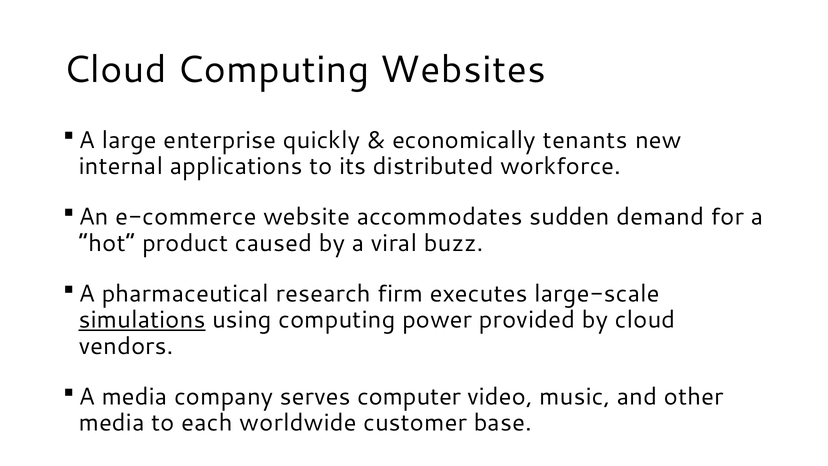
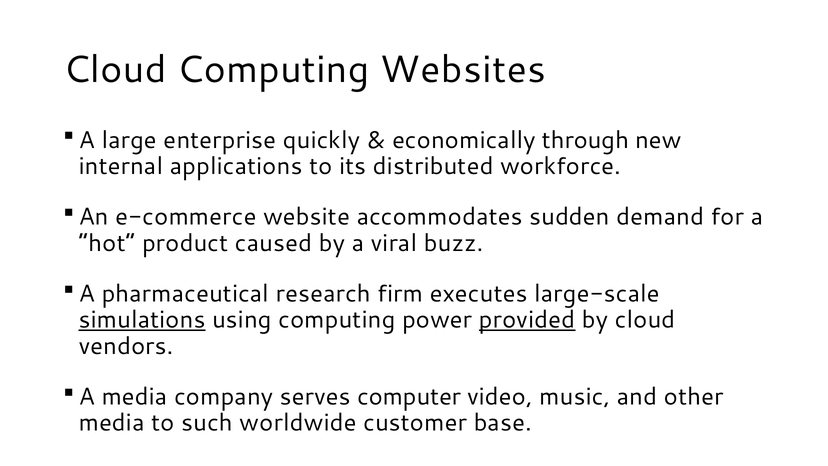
tenants: tenants -> through
provided underline: none -> present
each: each -> such
